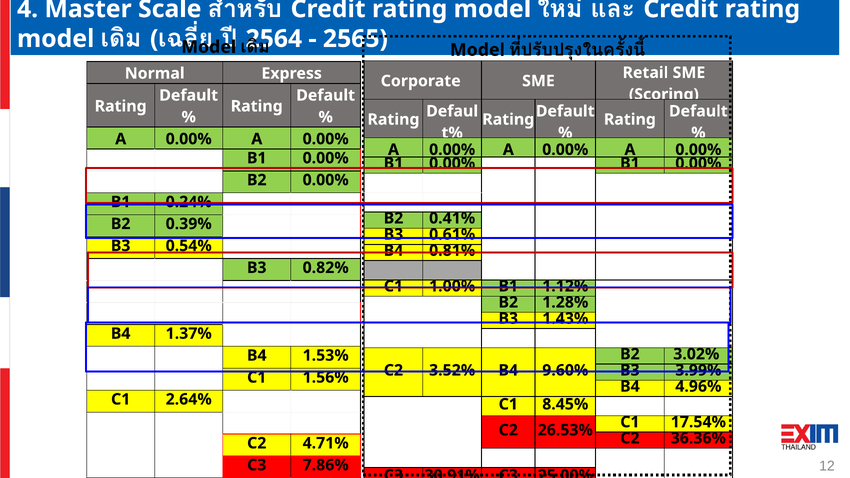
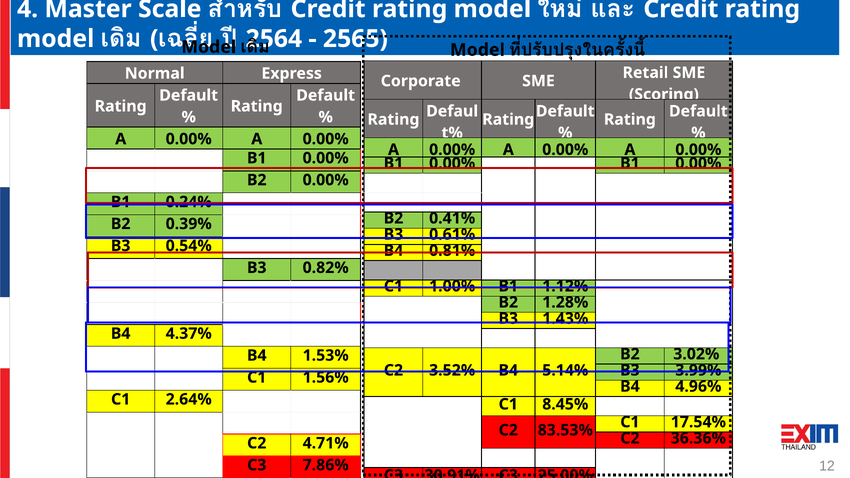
1.37%: 1.37% -> 4.37%
9.60%: 9.60% -> 5.14%
26.53%: 26.53% -> 83.53%
